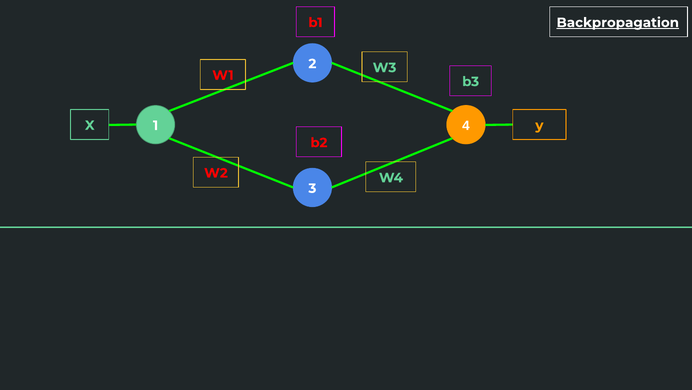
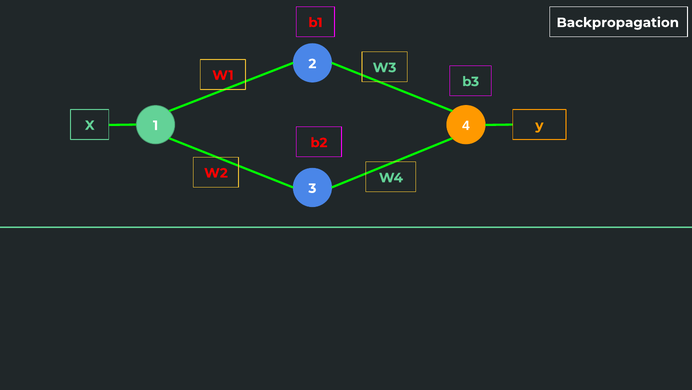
Backpropagation underline: present -> none
